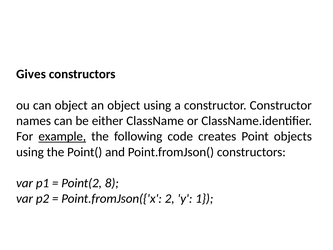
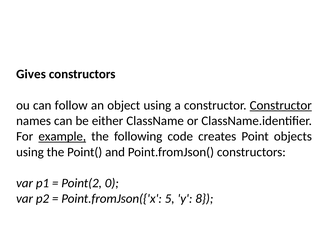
can object: object -> follow
Constructor at (281, 105) underline: none -> present
8: 8 -> 0
2: 2 -> 5
1: 1 -> 8
